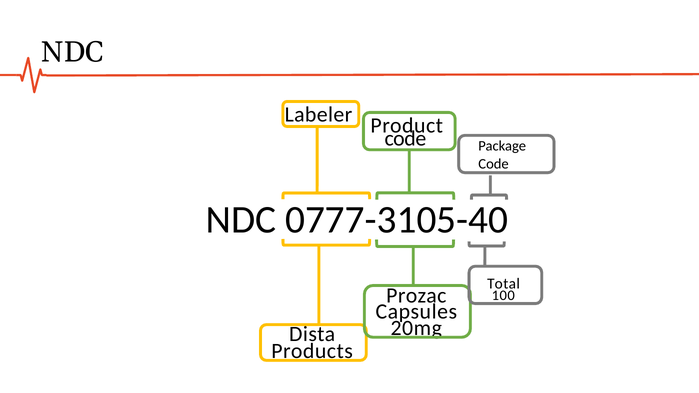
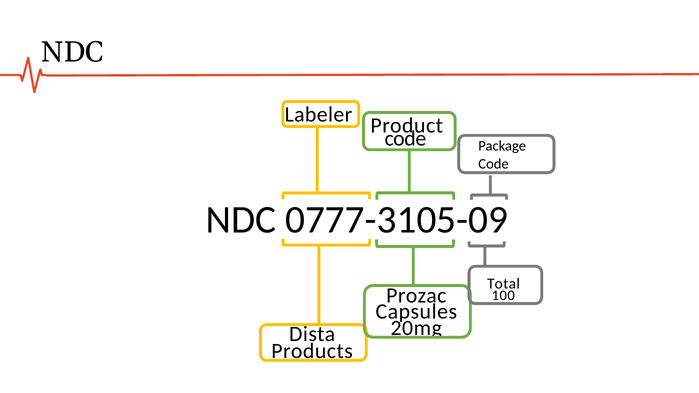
0777-3105-40: 0777-3105-40 -> 0777-3105-09
